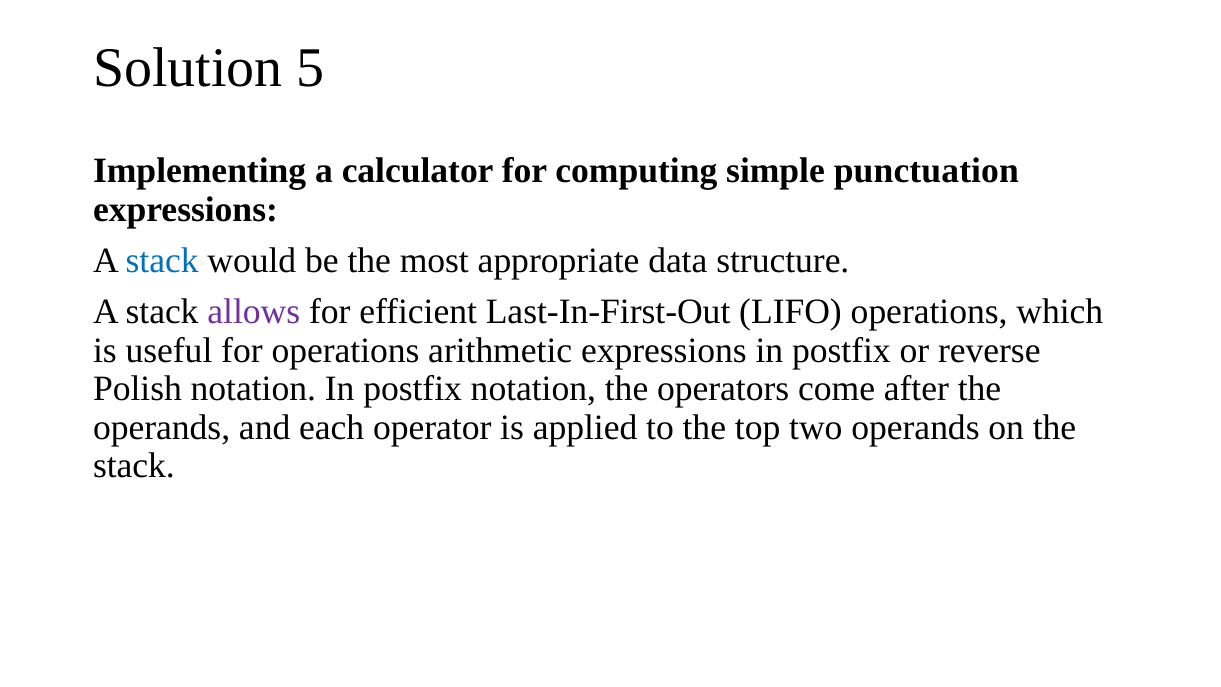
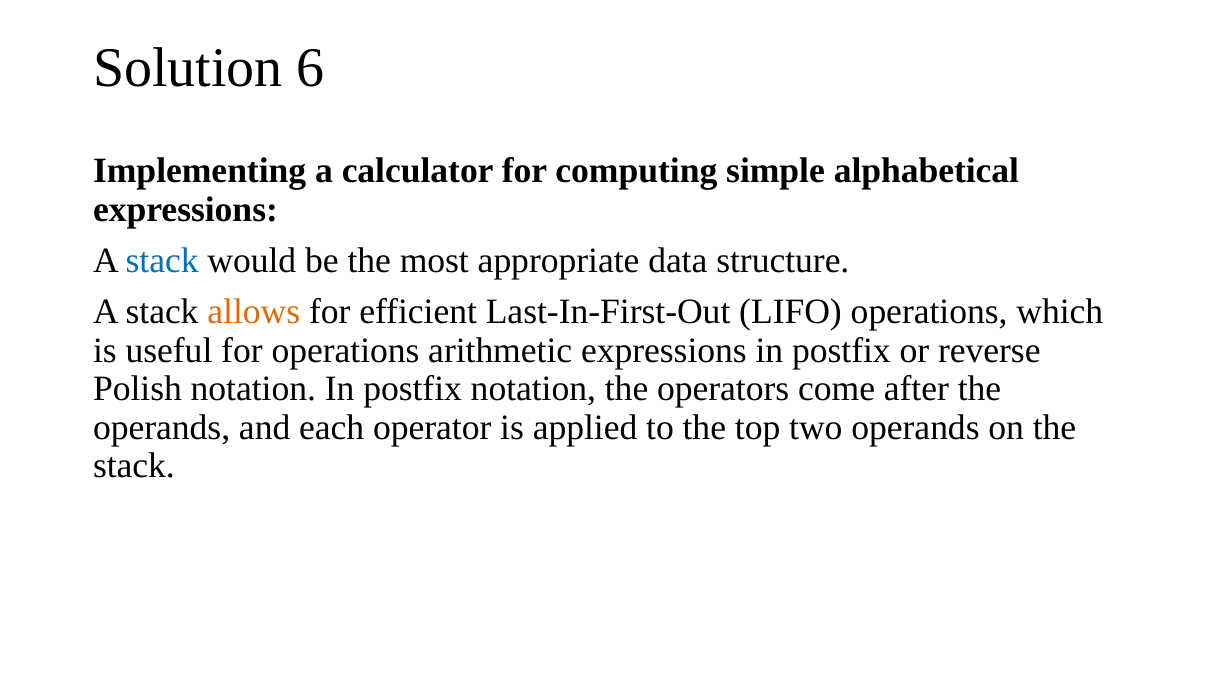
5: 5 -> 6
punctuation: punctuation -> alphabetical
allows colour: purple -> orange
